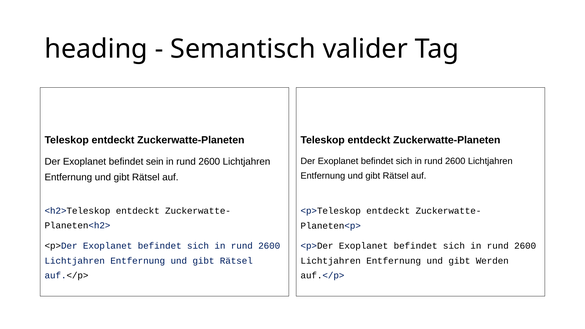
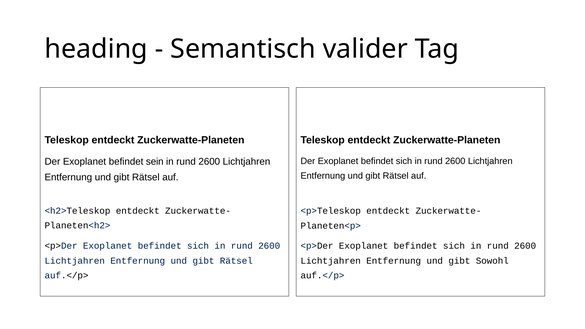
Werden: Werden -> Sowohl
